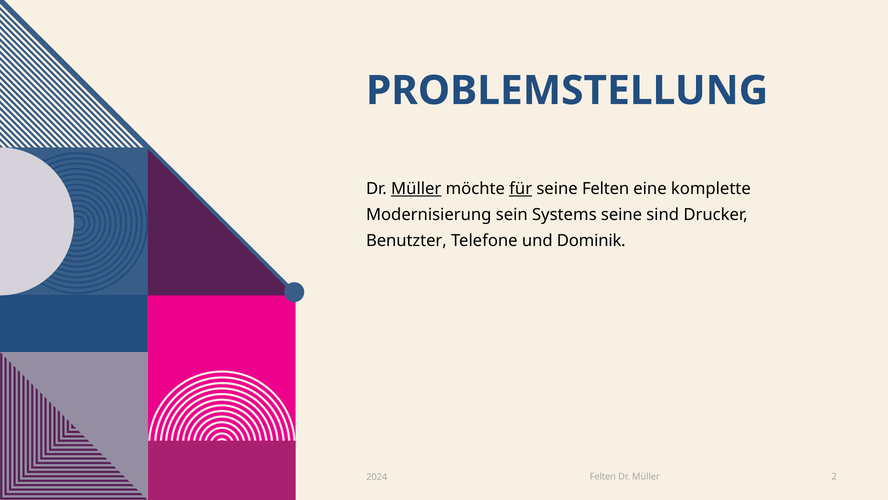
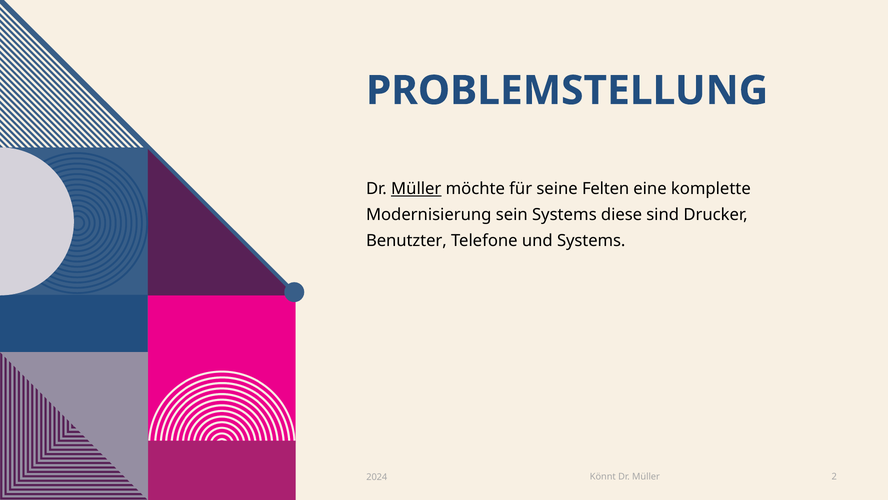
für underline: present -> none
Systems seine: seine -> diese
und Dominik: Dominik -> Systems
2024 Felten: Felten -> Könnt
